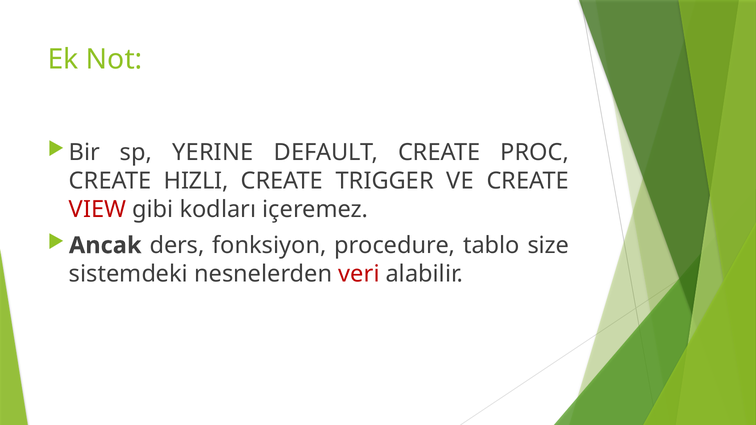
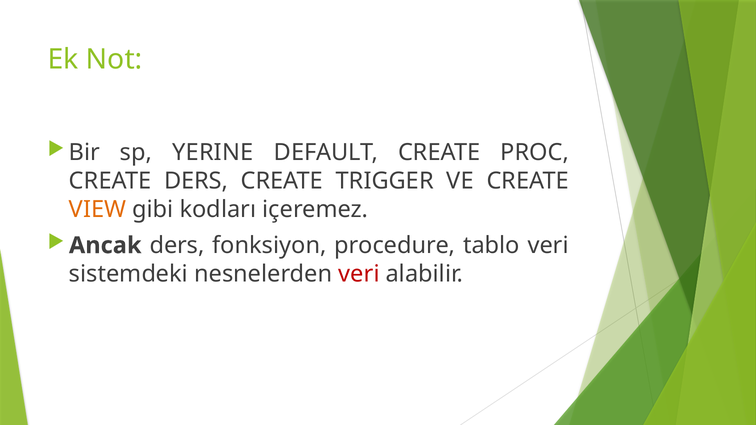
CREATE HIZLI: HIZLI -> DERS
VIEW colour: red -> orange
tablo size: size -> veri
